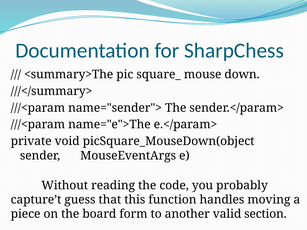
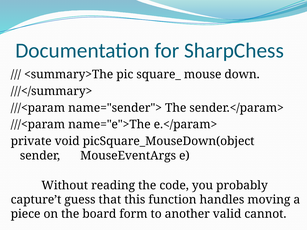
section: section -> cannot
